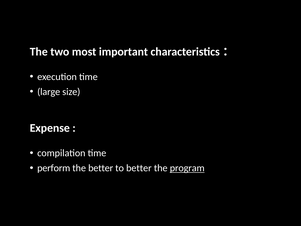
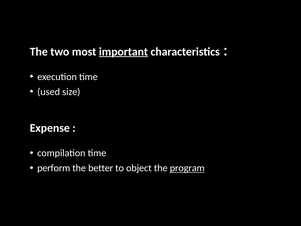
important underline: none -> present
large: large -> used
to better: better -> object
